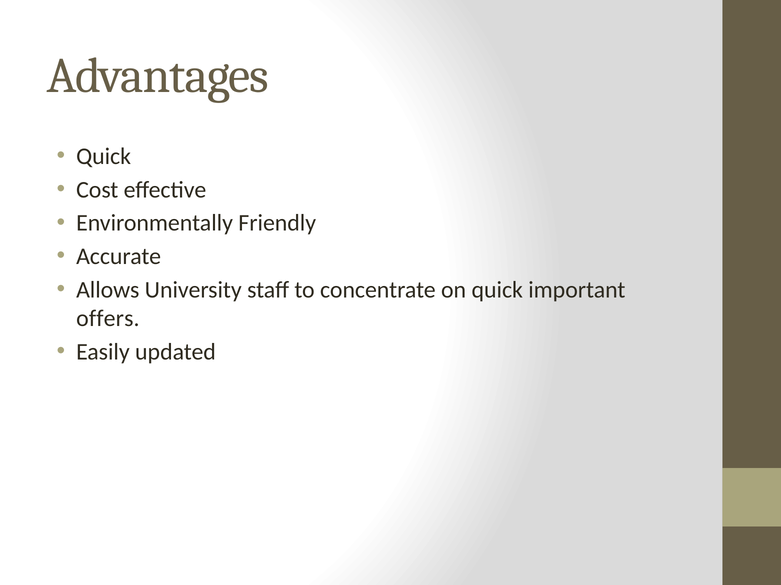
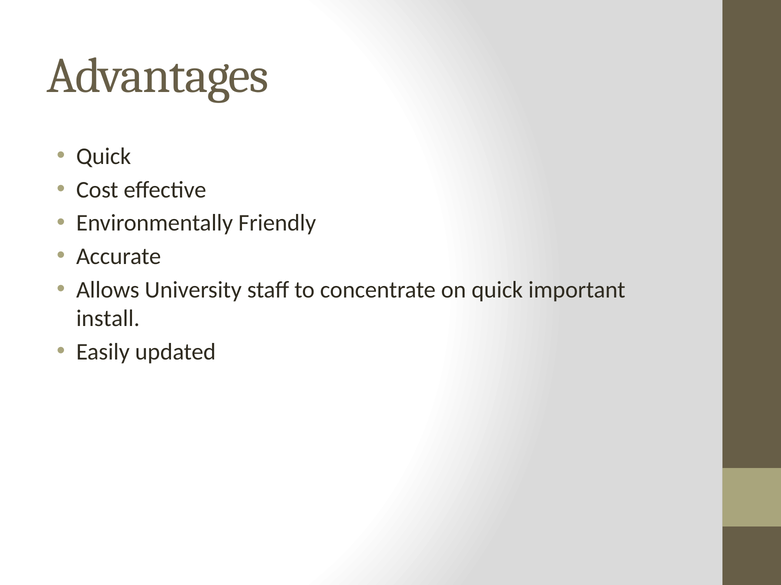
offers: offers -> install
